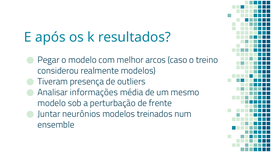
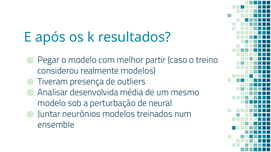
arcos: arcos -> partir
informações: informações -> desenvolvida
frente: frente -> neural
